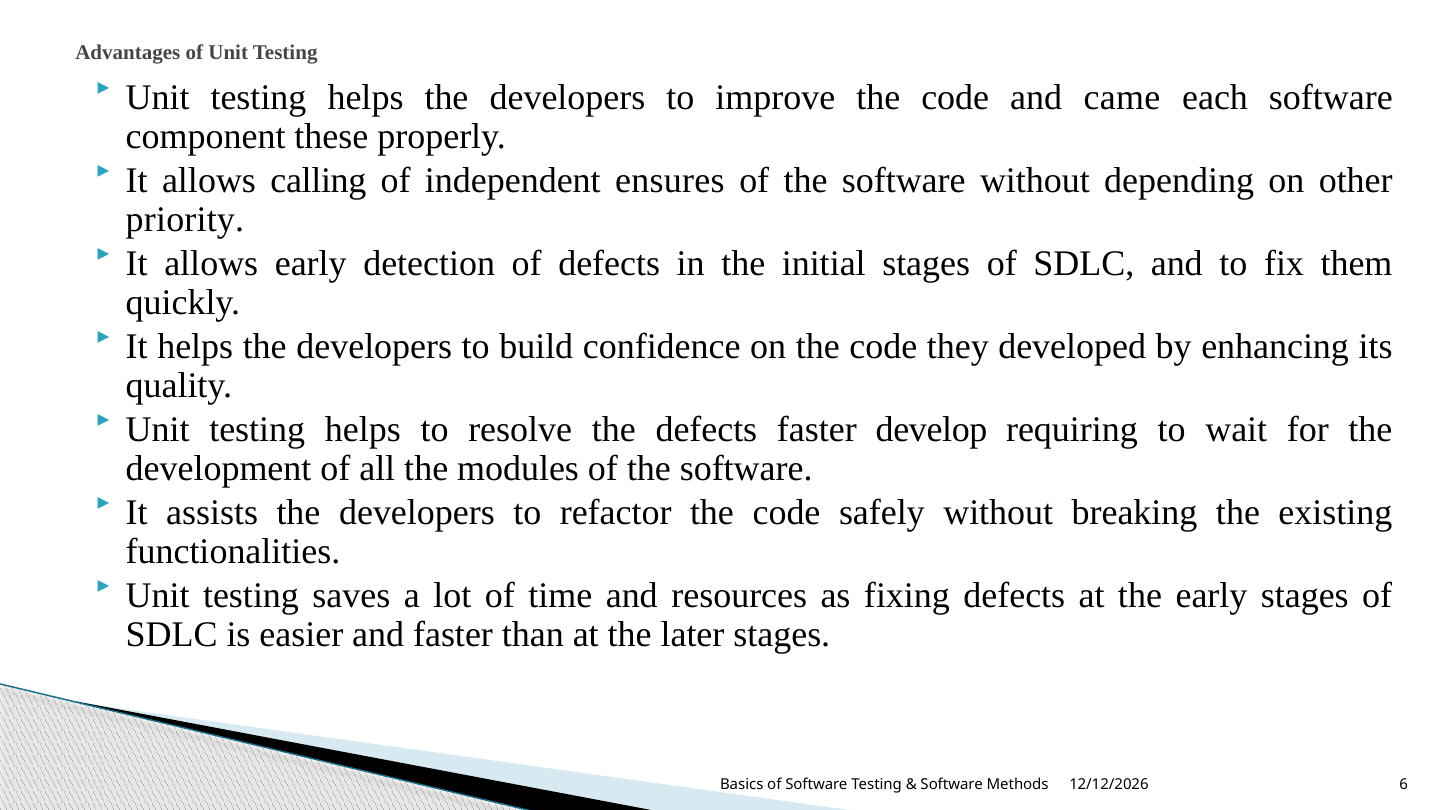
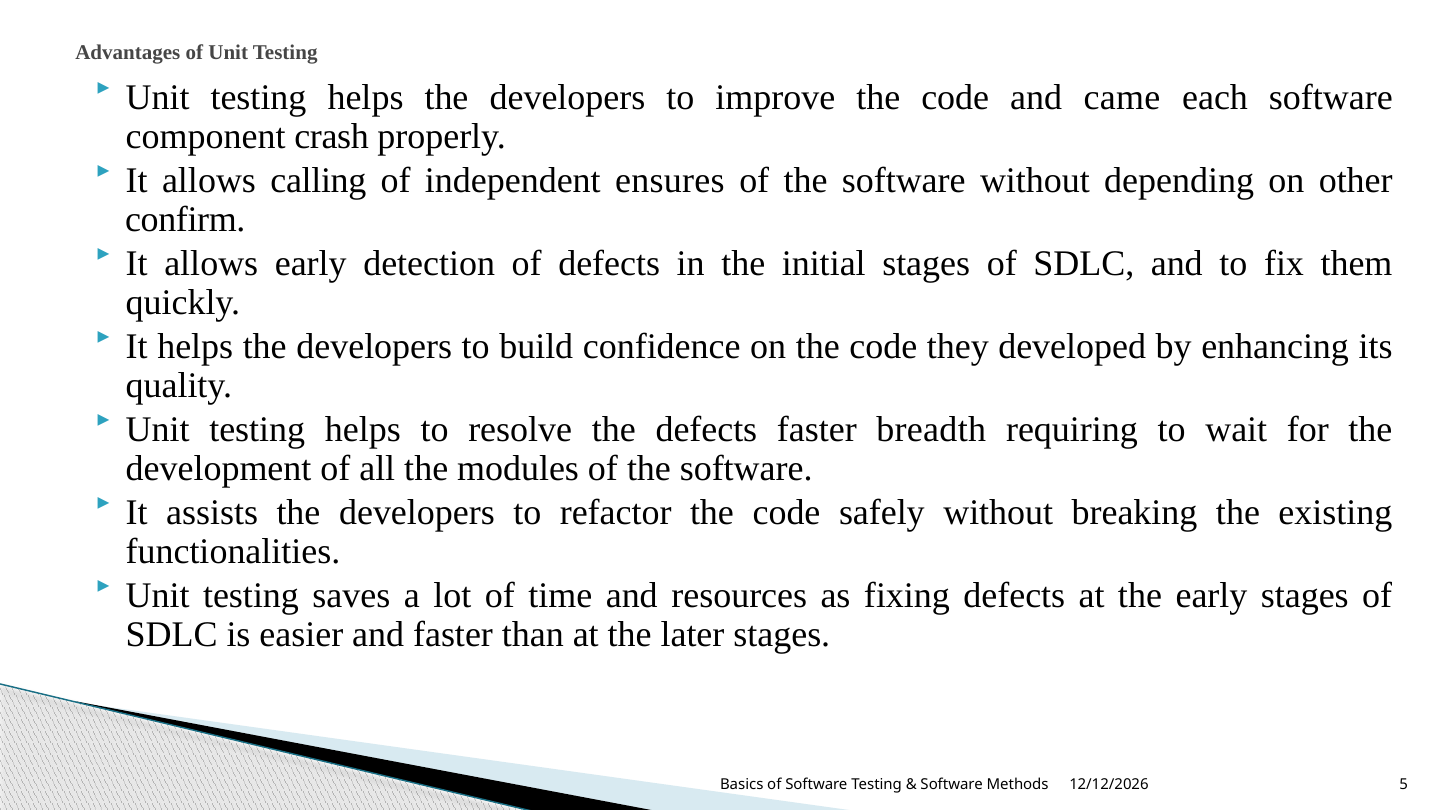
these: these -> crash
priority: priority -> confirm
develop: develop -> breadth
6: 6 -> 5
